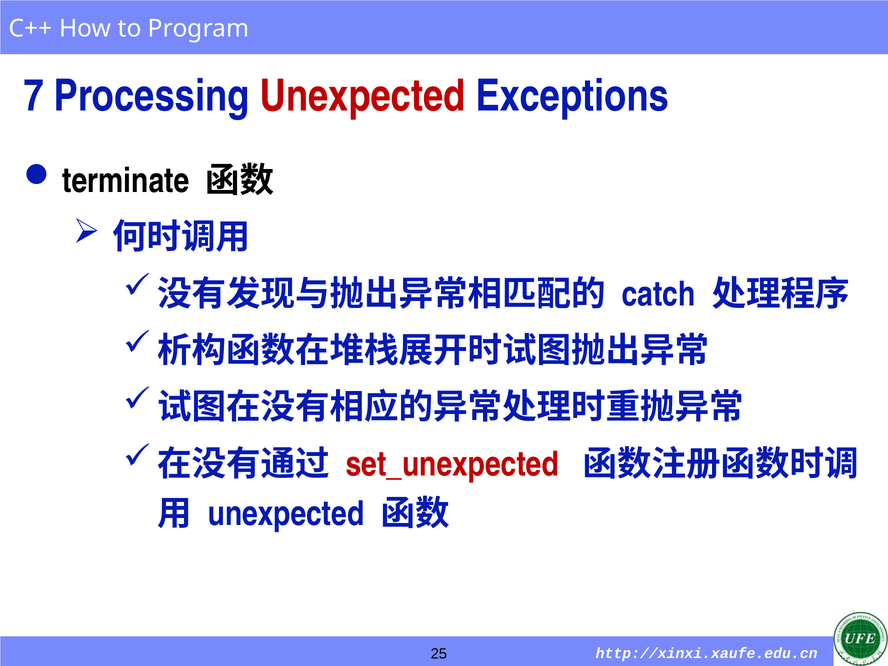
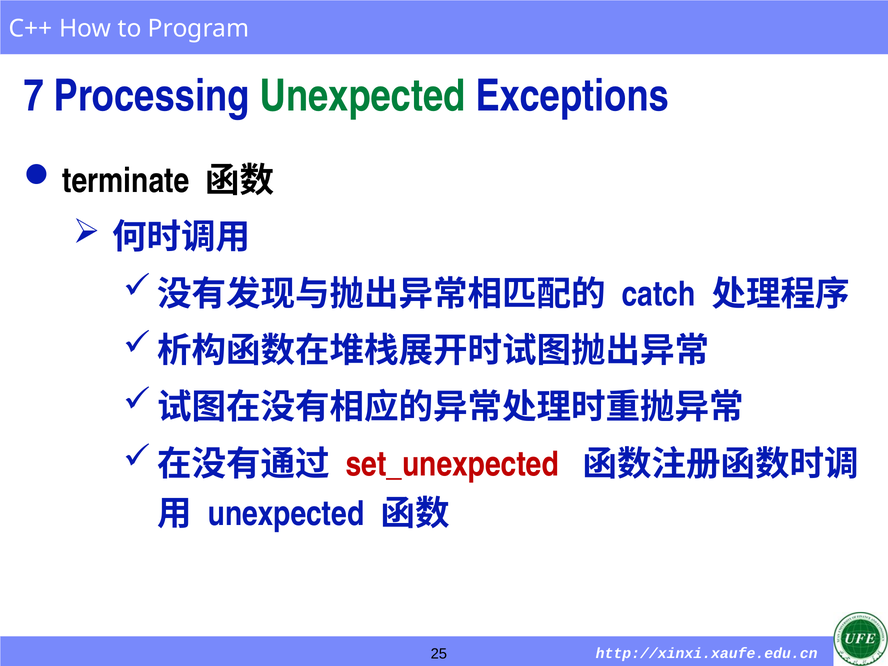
Unexpected at (363, 96) colour: red -> green
